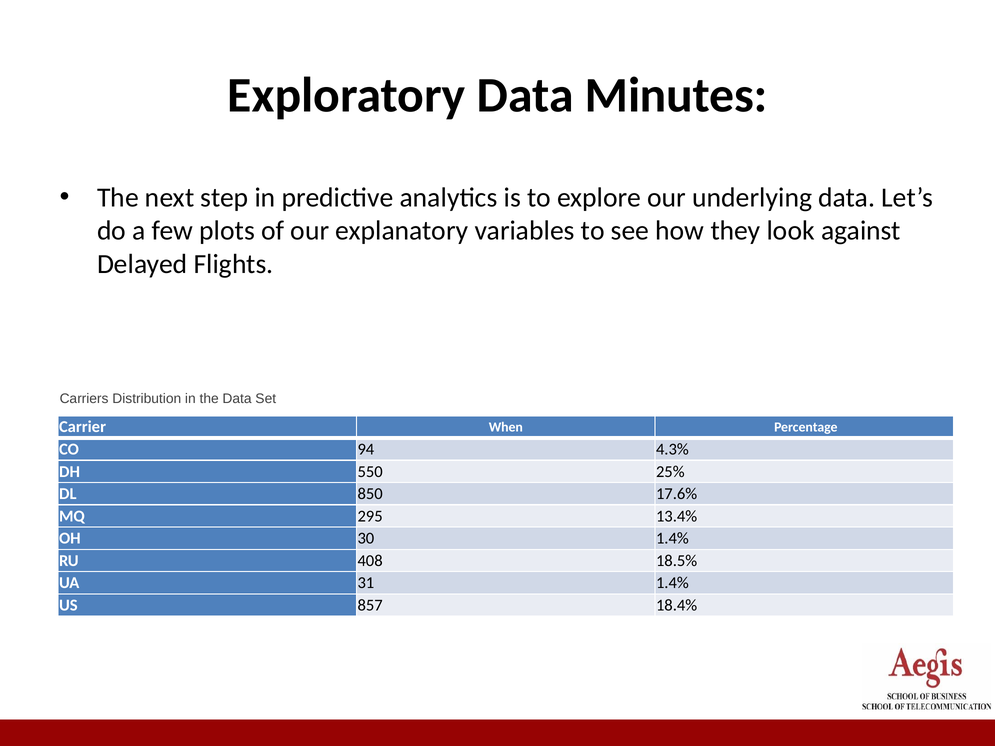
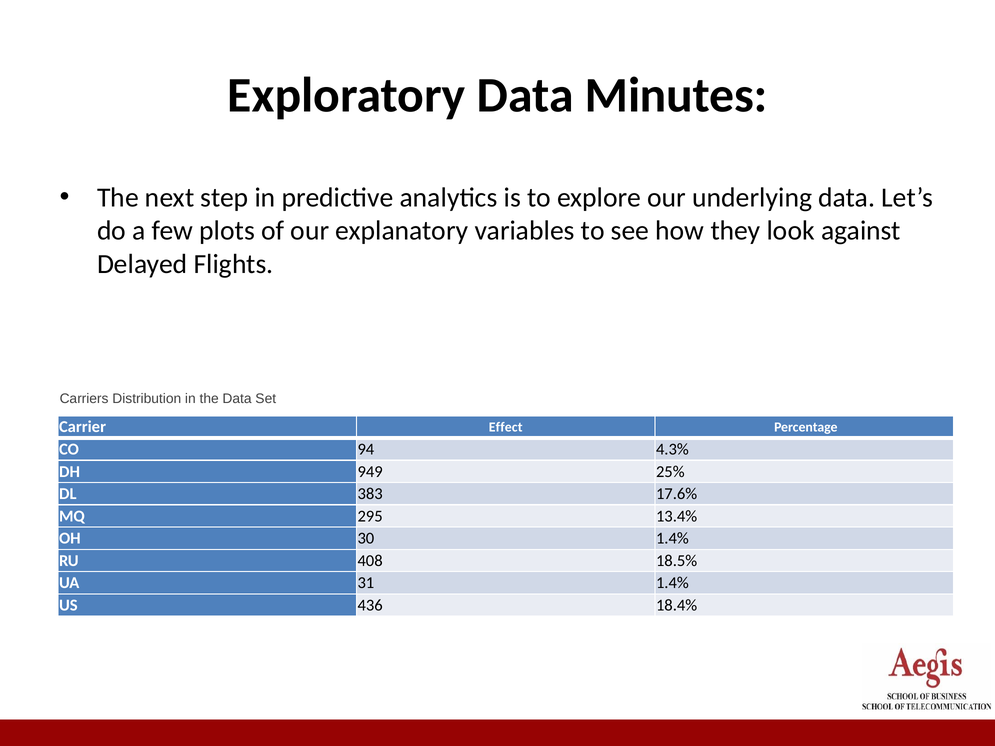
When: When -> Effect
550: 550 -> 949
850: 850 -> 383
857: 857 -> 436
